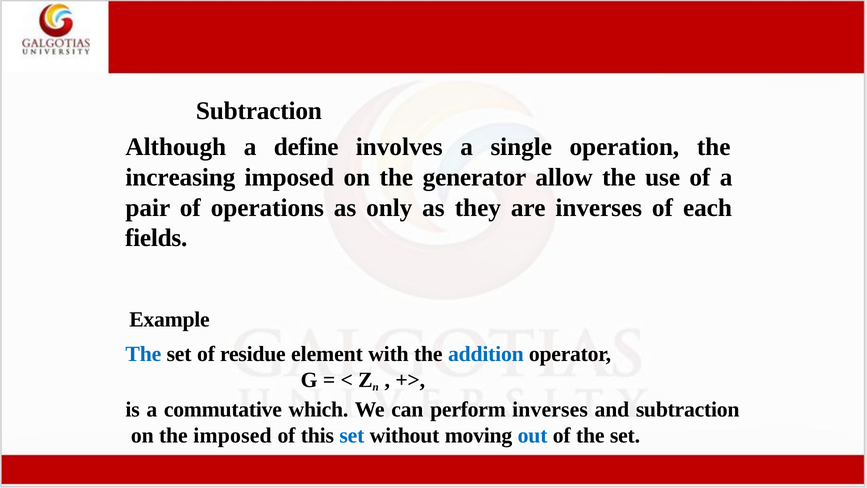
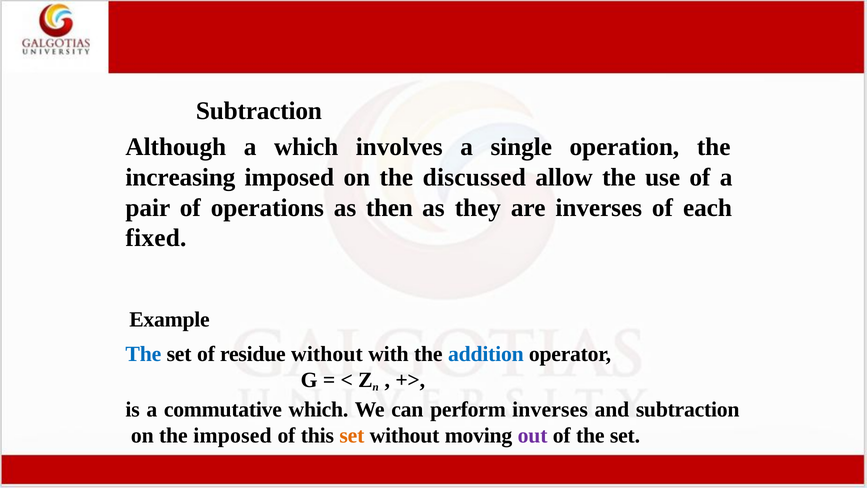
a define: define -> which
generator: generator -> discussed
only: only -> then
fields: fields -> fixed
residue element: element -> without
set at (352, 435) colour: blue -> orange
out colour: blue -> purple
